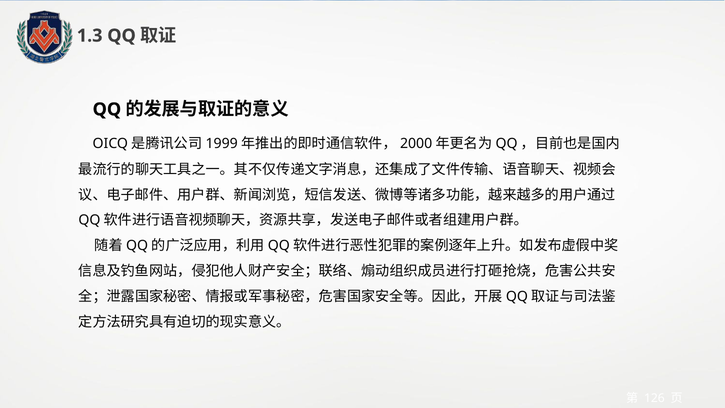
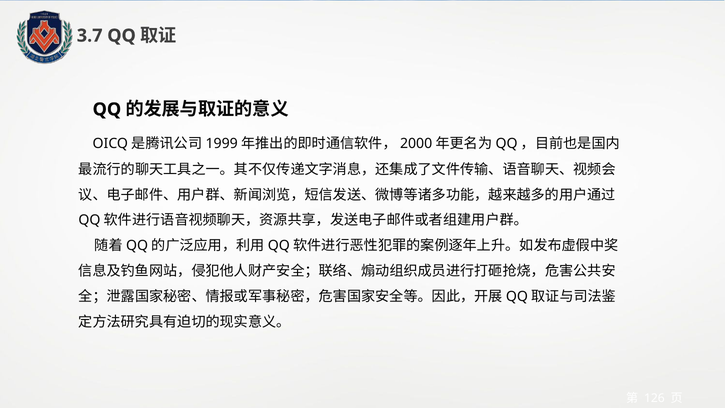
1.3: 1.3 -> 3.7
